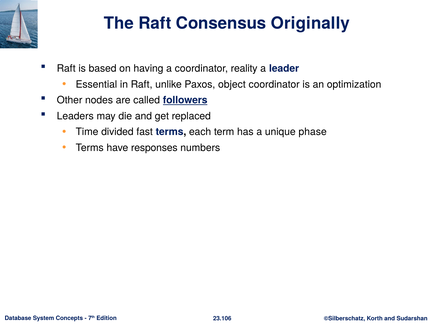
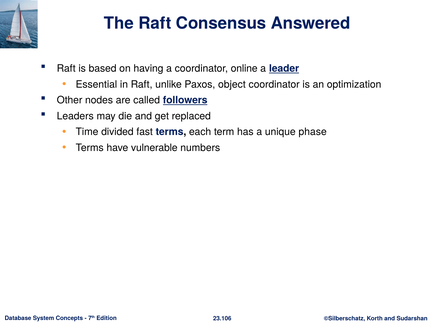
Originally: Originally -> Answered
reality: reality -> online
leader underline: none -> present
responses: responses -> vulnerable
